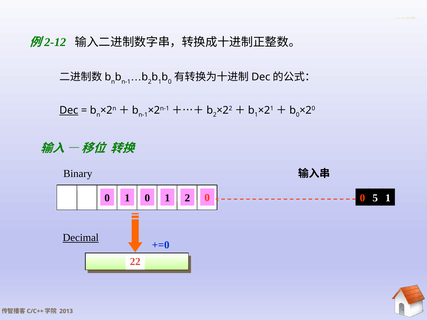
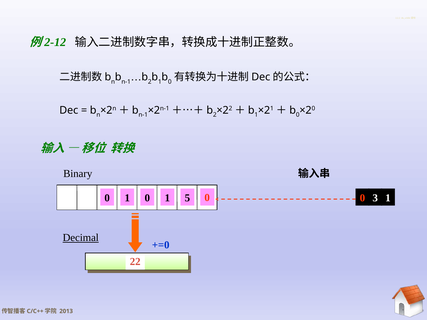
Dec underline: present -> none
1 2: 2 -> 5
5: 5 -> 3
